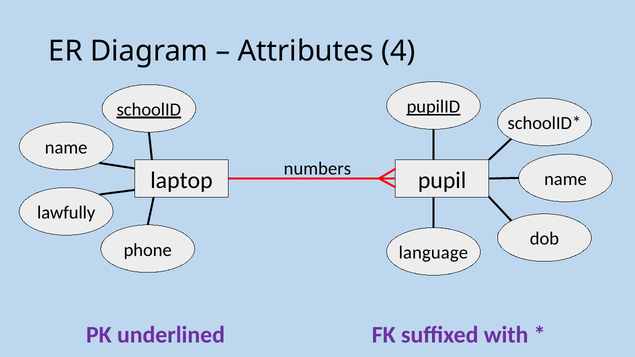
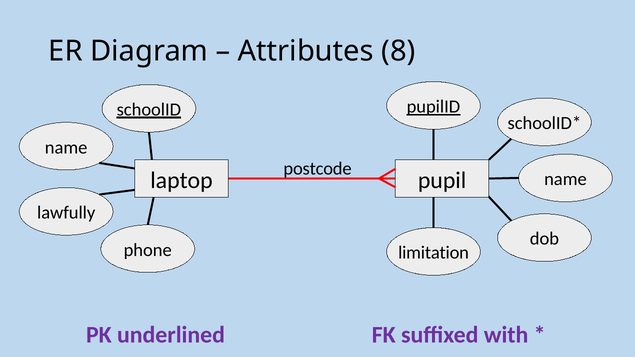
4: 4 -> 8
numbers: numbers -> postcode
language: language -> limitation
